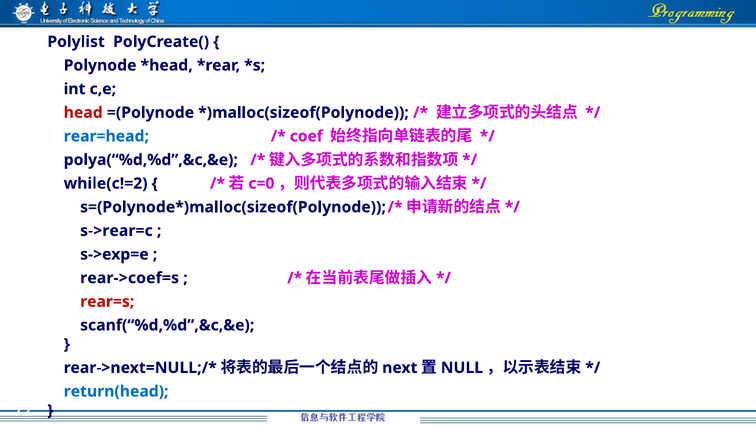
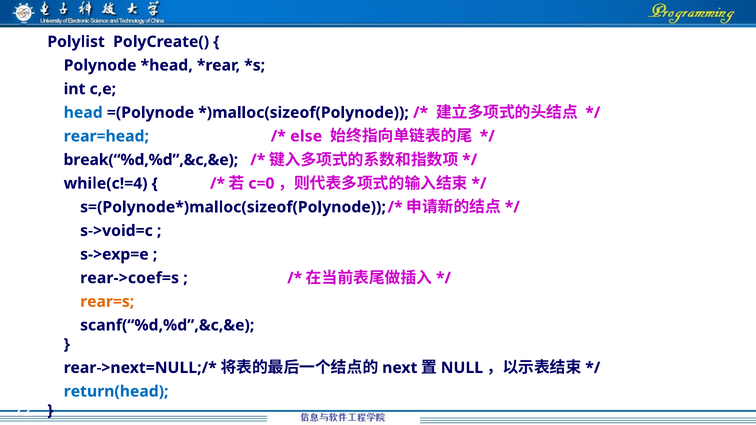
head colour: red -> blue
coef: coef -> else
polya(“%d,%d”,&c,&e: polya(“%d,%d”,&c,&e -> break(“%d,%d”,&c,&e
while(c!=2: while(c!=2 -> while(c!=4
s->rear=c: s->rear=c -> s->void=c
rear=s colour: red -> orange
